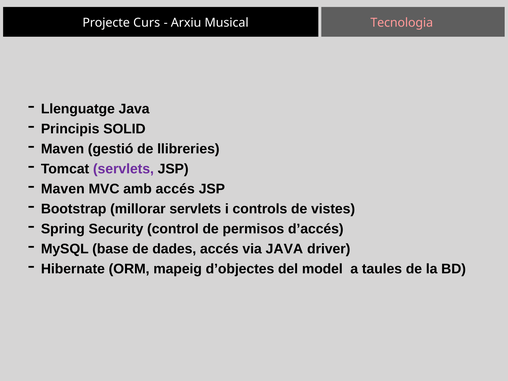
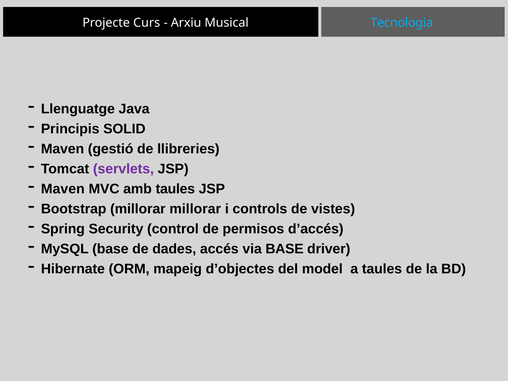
Tecnologia colour: pink -> light blue
amb accés: accés -> taules
millorar servlets: servlets -> millorar
via JAVA: JAVA -> BASE
